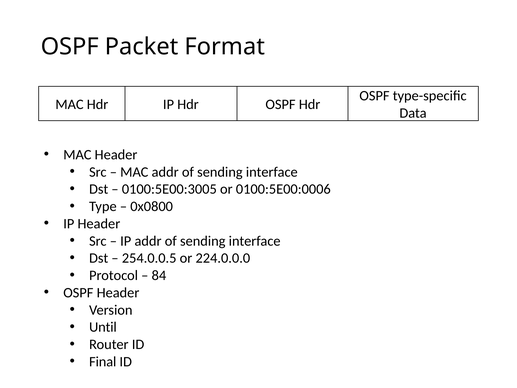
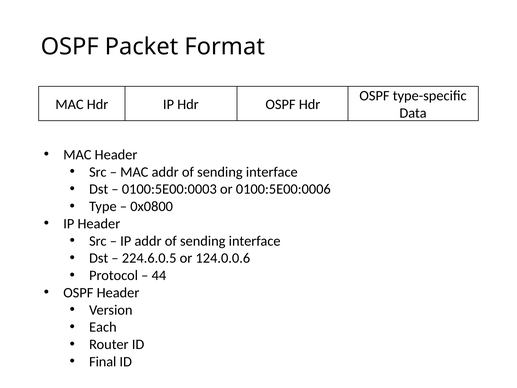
0100:5E00:3005: 0100:5E00:3005 -> 0100:5E00:0003
254.0.0.5: 254.0.0.5 -> 224.6.0.5
224.0.0.0: 224.0.0.0 -> 124.0.0.6
84: 84 -> 44
Until: Until -> Each
